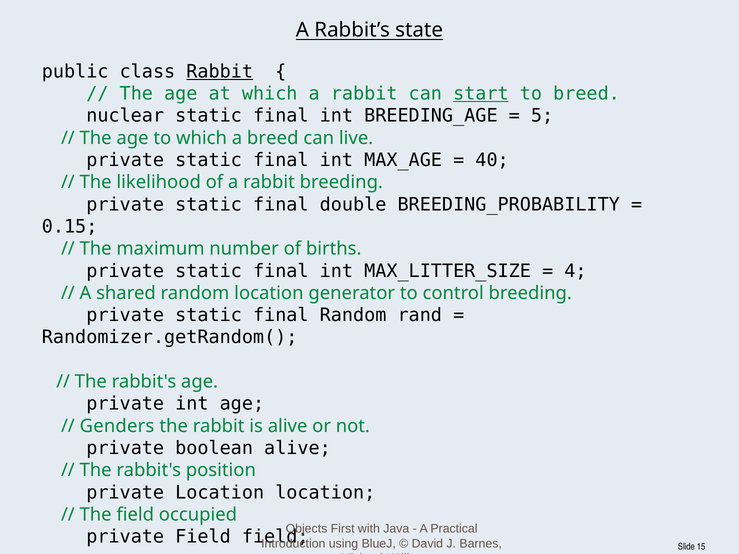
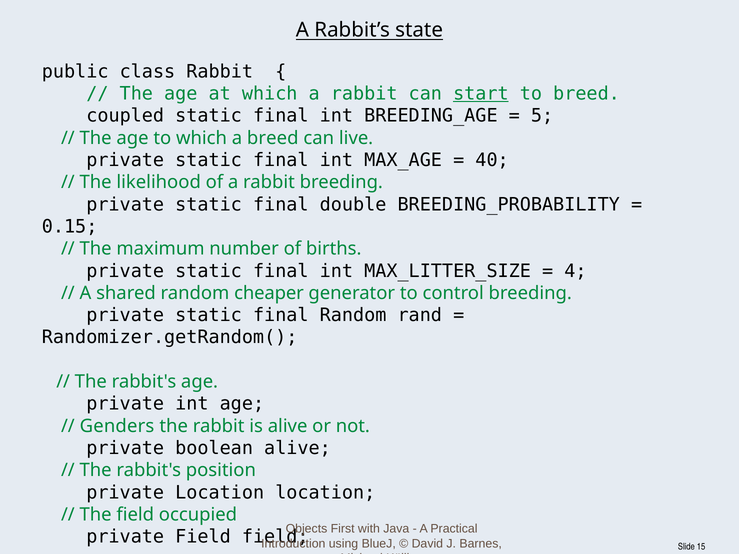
Rabbit at (220, 71) underline: present -> none
nuclear: nuclear -> coupled
random location: location -> cheaper
